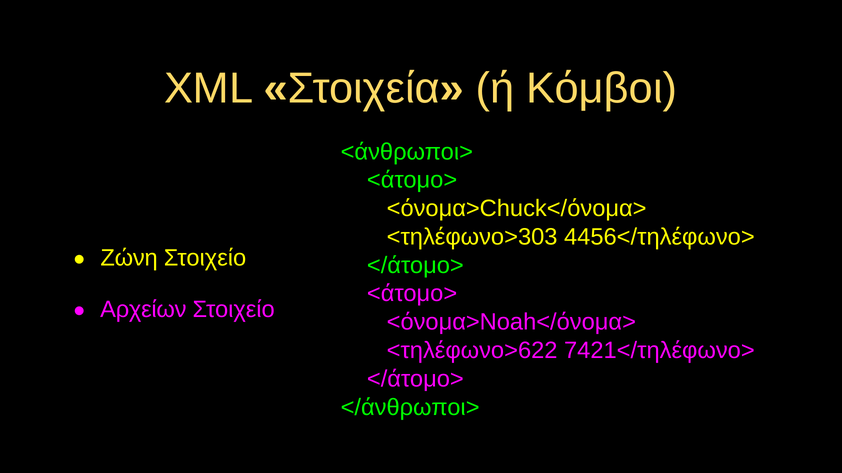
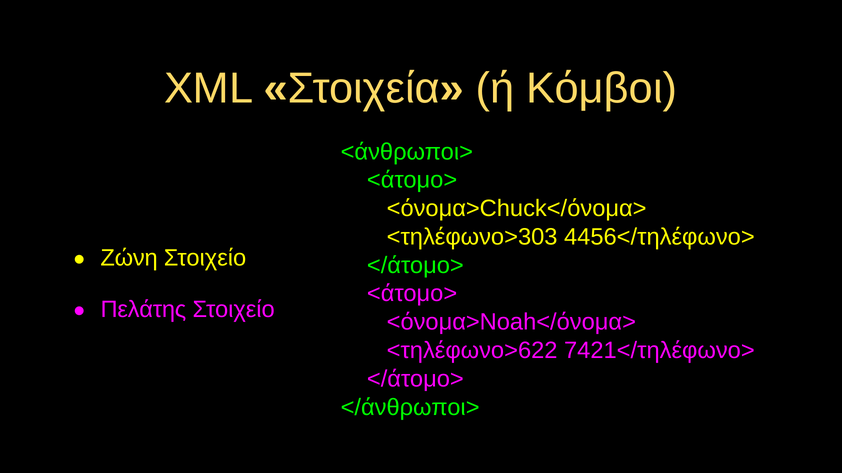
Αρχείων: Αρχείων -> Πελάτης
